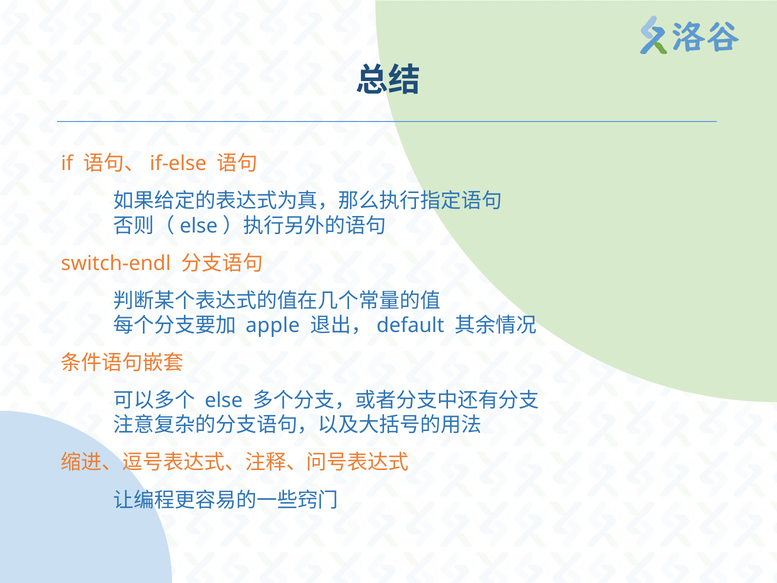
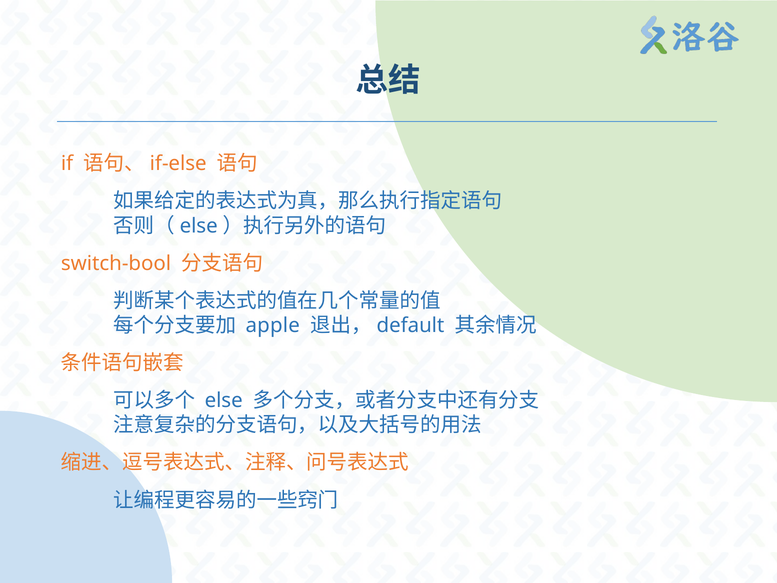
switch-endl: switch-endl -> switch-bool
